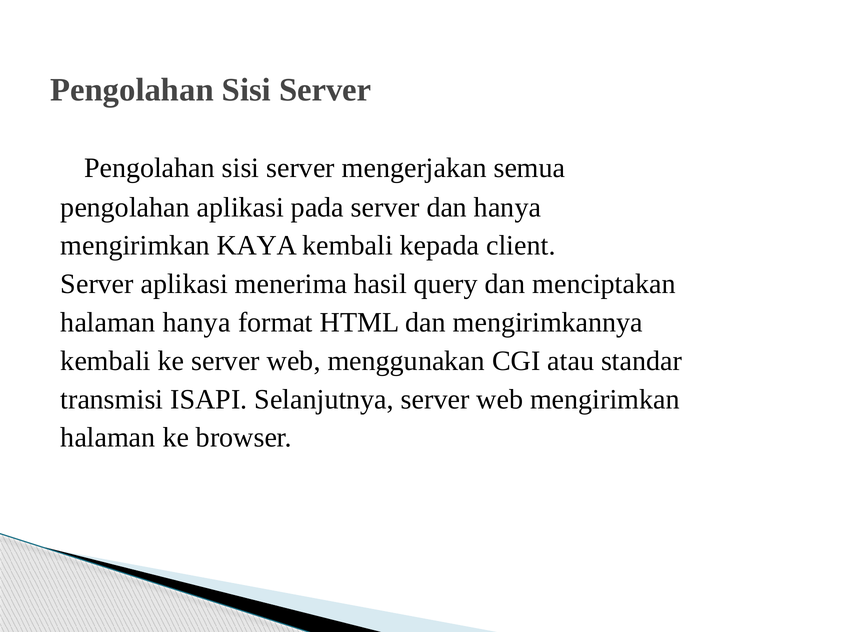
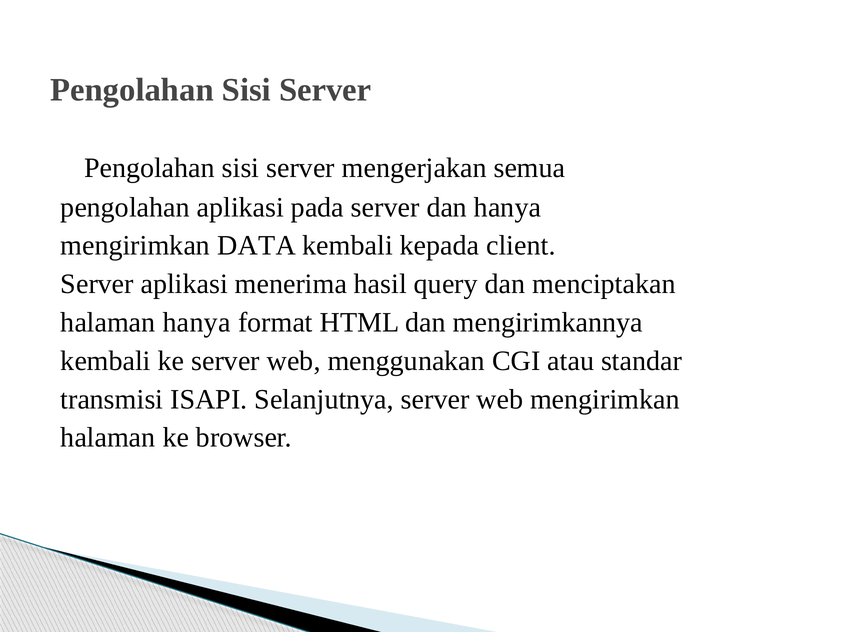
KAYA: KAYA -> DATA
